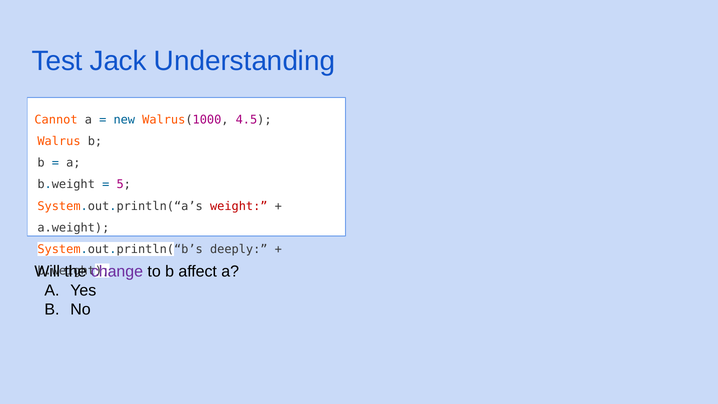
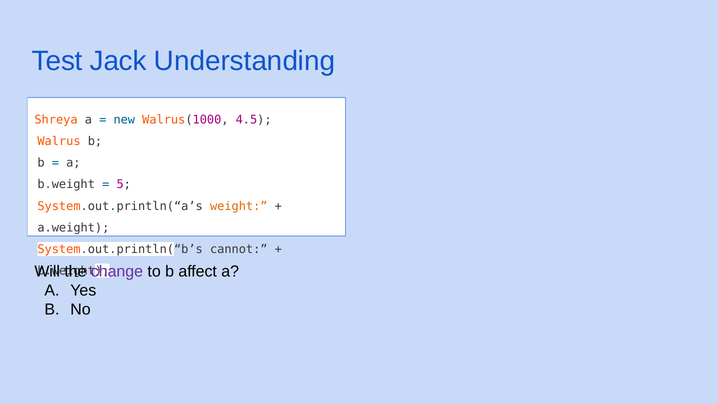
Cannot: Cannot -> Shreya
weight colour: red -> orange
deeply: deeply -> cannot
